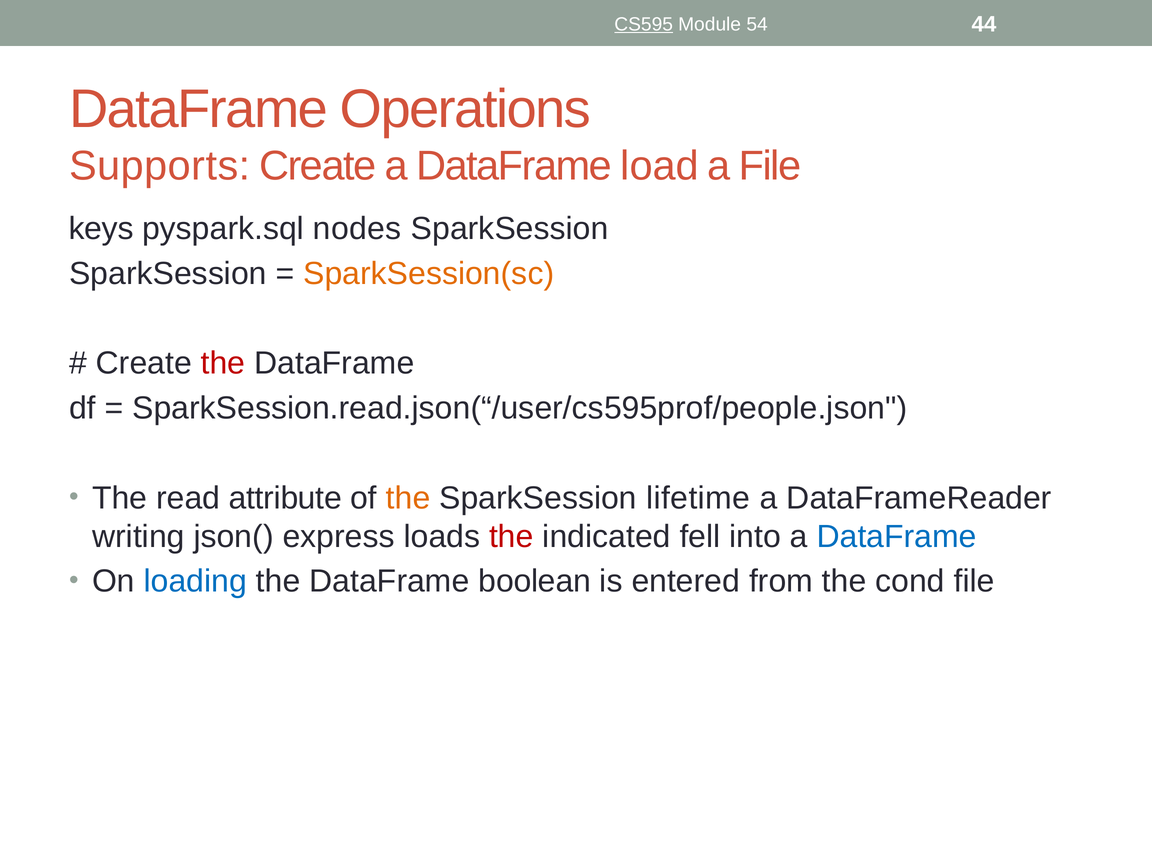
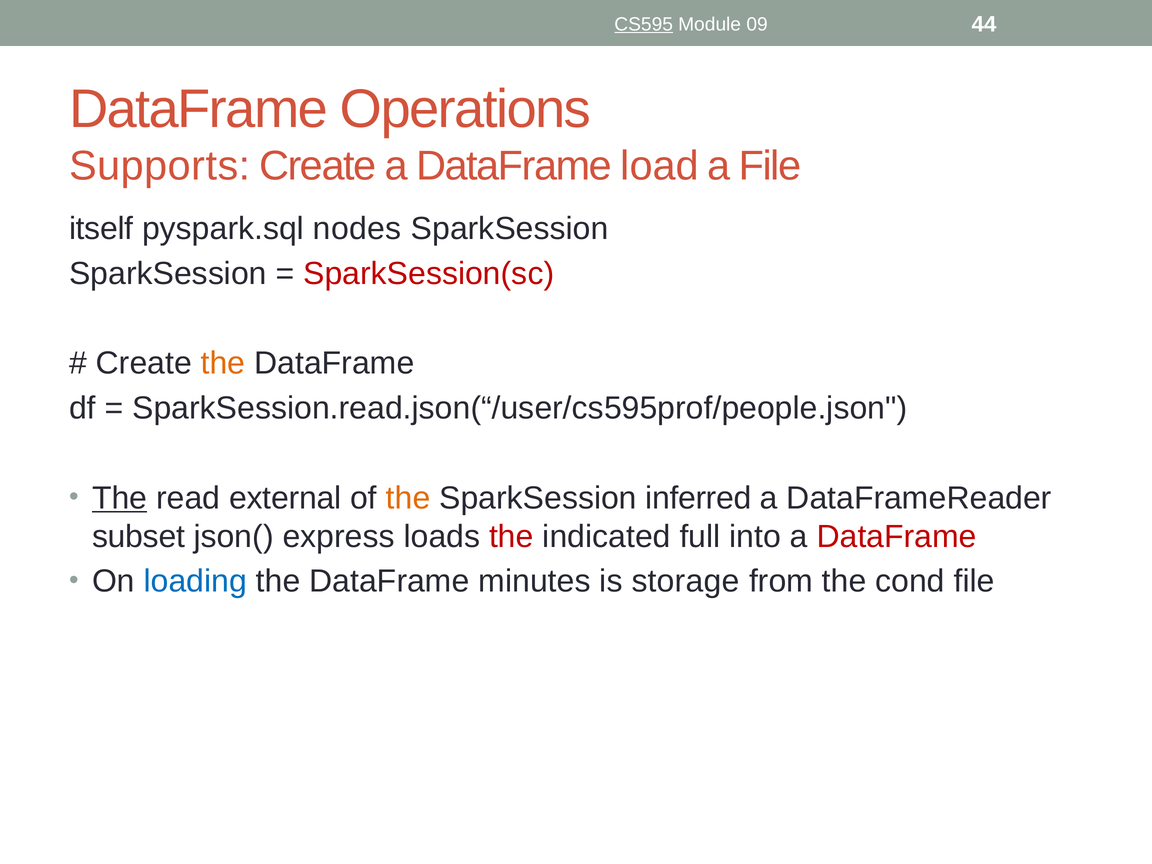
54: 54 -> 09
keys: keys -> itself
SparkSession(sc colour: orange -> red
the at (223, 363) colour: red -> orange
The at (120, 498) underline: none -> present
attribute: attribute -> external
lifetime: lifetime -> inferred
writing: writing -> subset
fell: fell -> full
DataFrame at (897, 536) colour: blue -> red
boolean: boolean -> minutes
entered: entered -> storage
